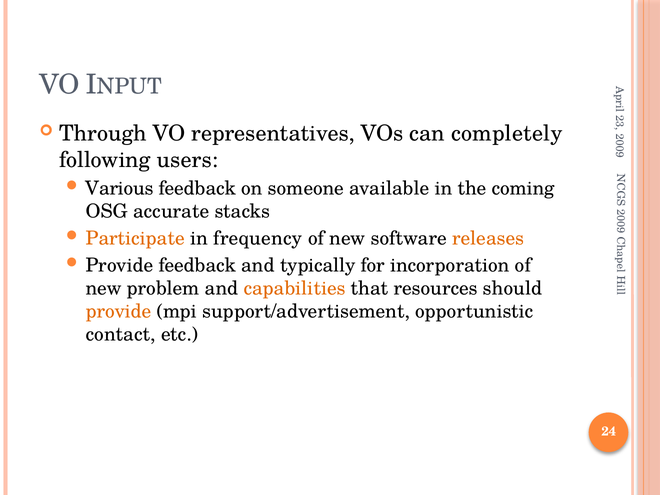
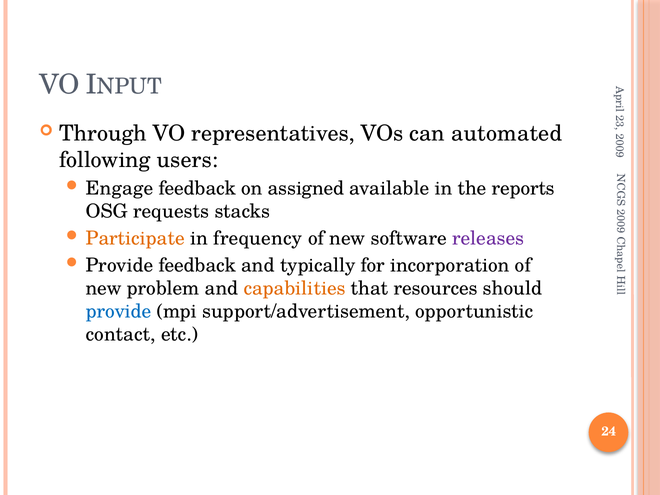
completely: completely -> automated
Various: Various -> Engage
someone: someone -> assigned
coming: coming -> reports
accurate: accurate -> requests
releases colour: orange -> purple
provide at (119, 311) colour: orange -> blue
